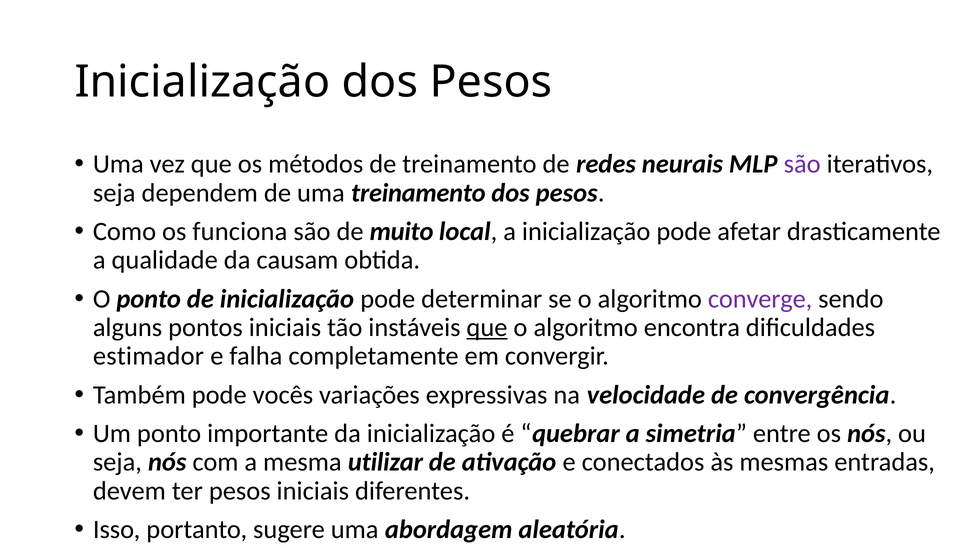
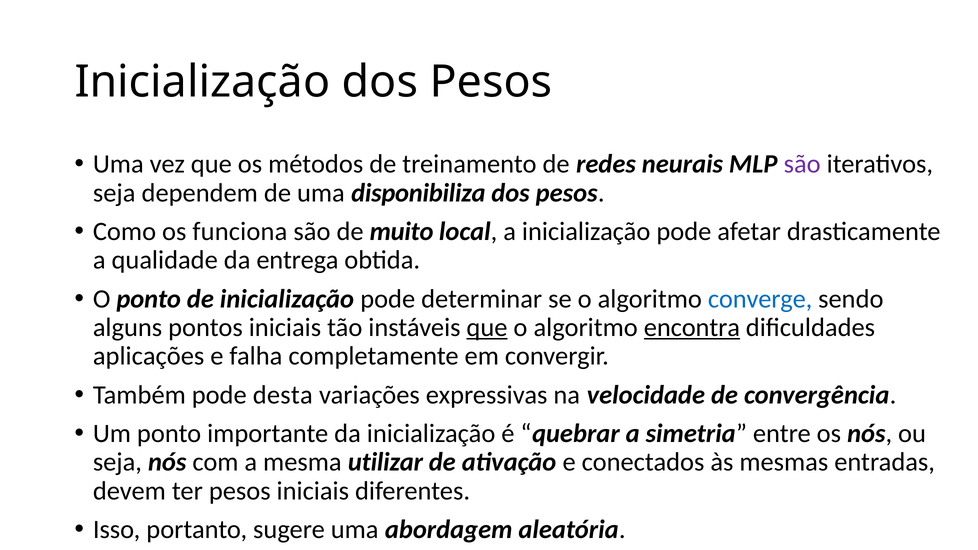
uma treinamento: treinamento -> disponibiliza
causam: causam -> entrega
converge colour: purple -> blue
encontra underline: none -> present
estimador: estimador -> aplicações
vocês: vocês -> desta
